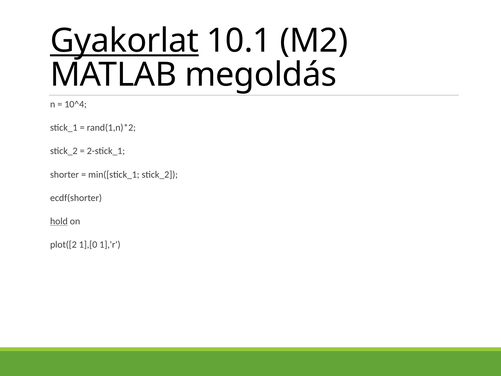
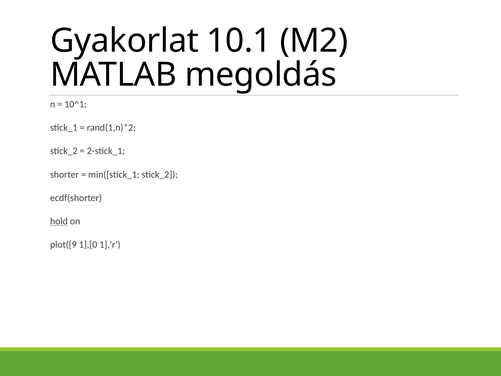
Gyakorlat underline: present -> none
10^4: 10^4 -> 10^1
plot([2: plot([2 -> plot([9
